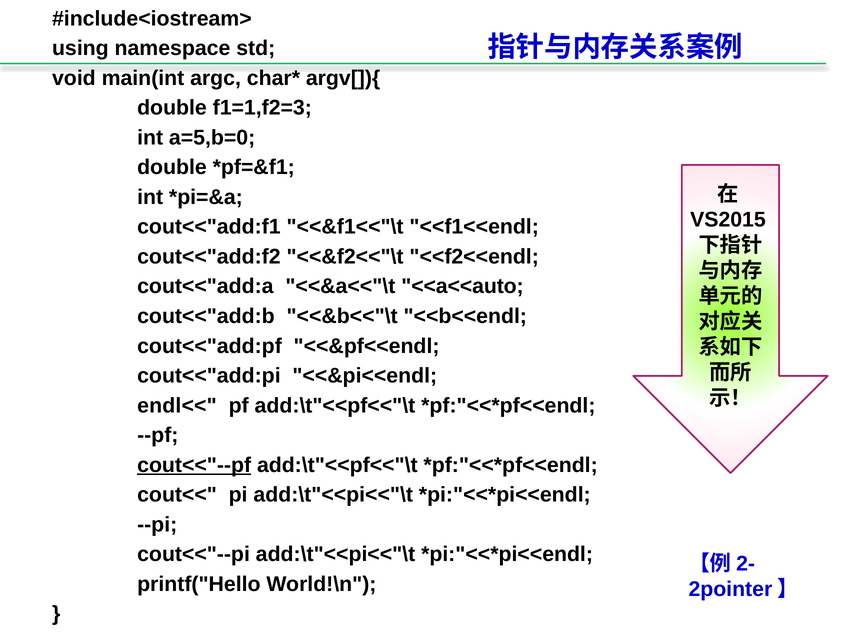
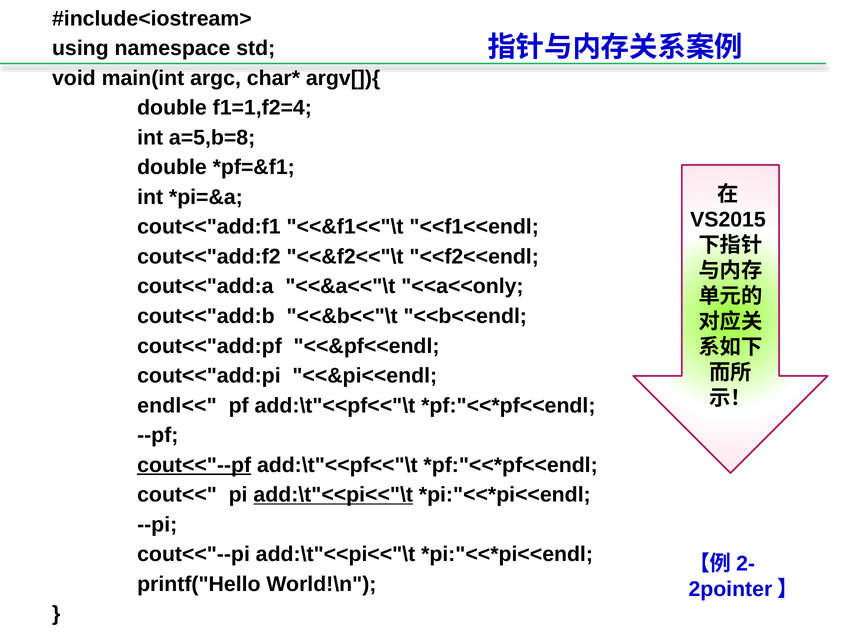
f1=1,f2=3: f1=1,f2=3 -> f1=1,f2=4
a=5,b=0: a=5,b=0 -> a=5,b=8
<<a<<auto: <<a<<auto -> <<a<<only
add:\t"<<pi<<"\t at (333, 495) underline: none -> present
